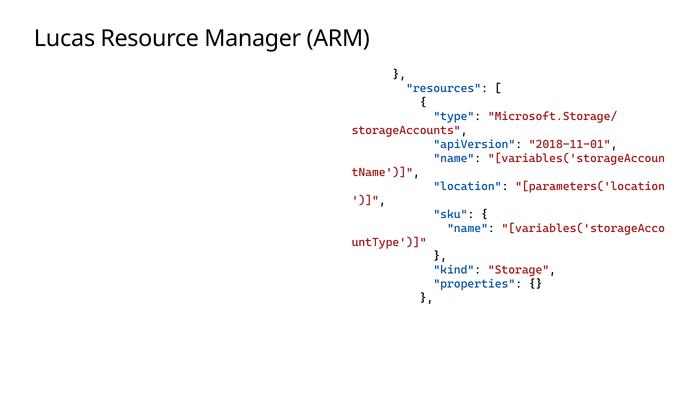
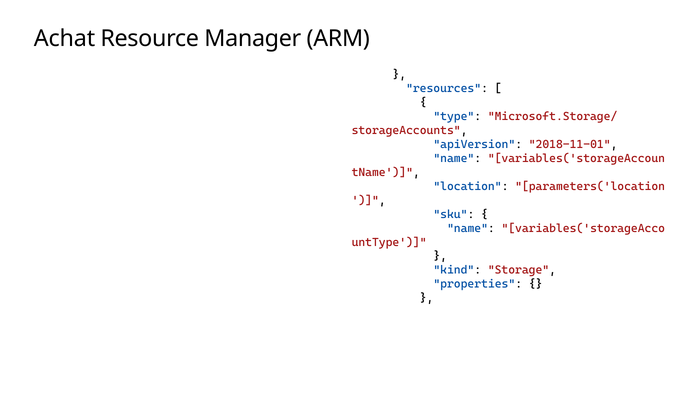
Lucas: Lucas -> Achat
